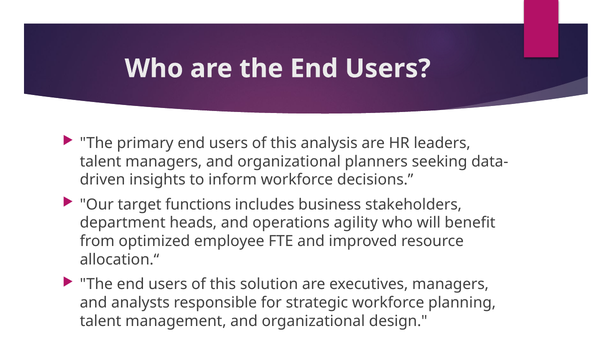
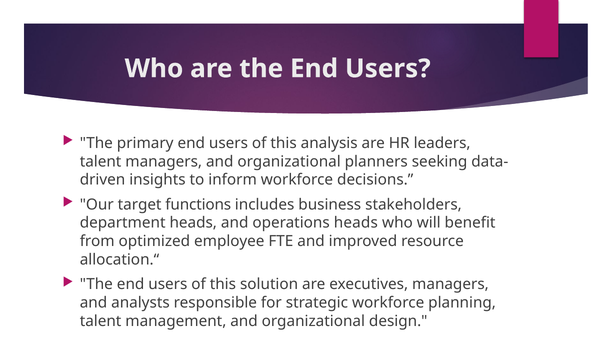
operations agility: agility -> heads
